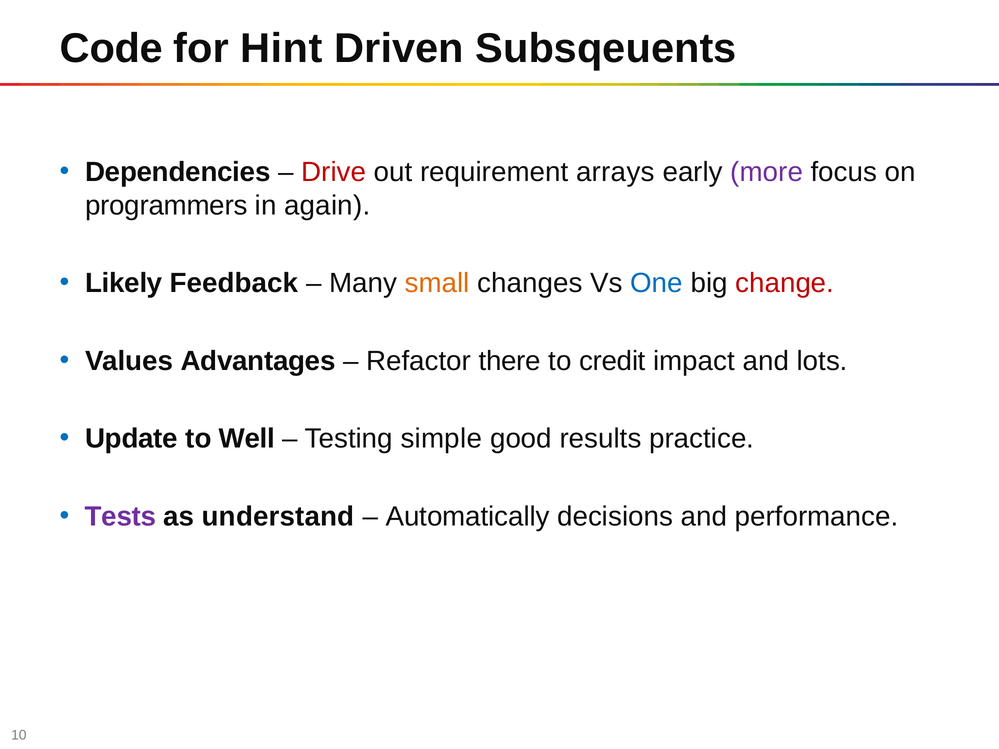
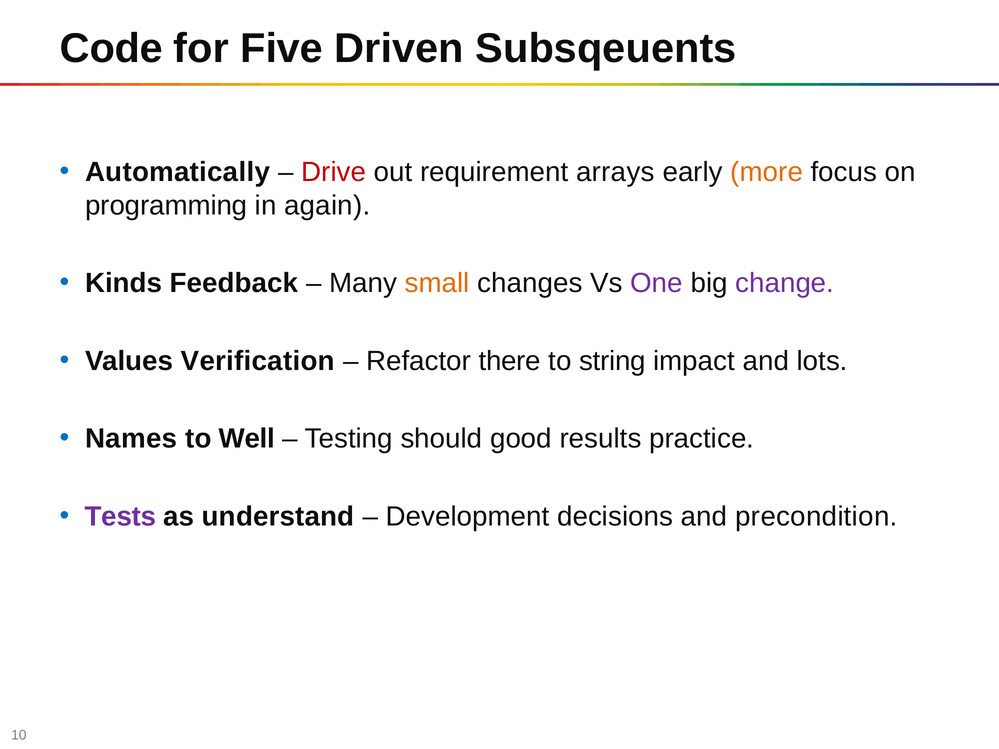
Hint: Hint -> Five
Dependencies: Dependencies -> Automatically
more colour: purple -> orange
programmers: programmers -> programming
Likely: Likely -> Kinds
One colour: blue -> purple
change colour: red -> purple
Advantages: Advantages -> Verification
credit: credit -> string
Update: Update -> Names
simple: simple -> should
Automatically: Automatically -> Development
performance: performance -> precondition
